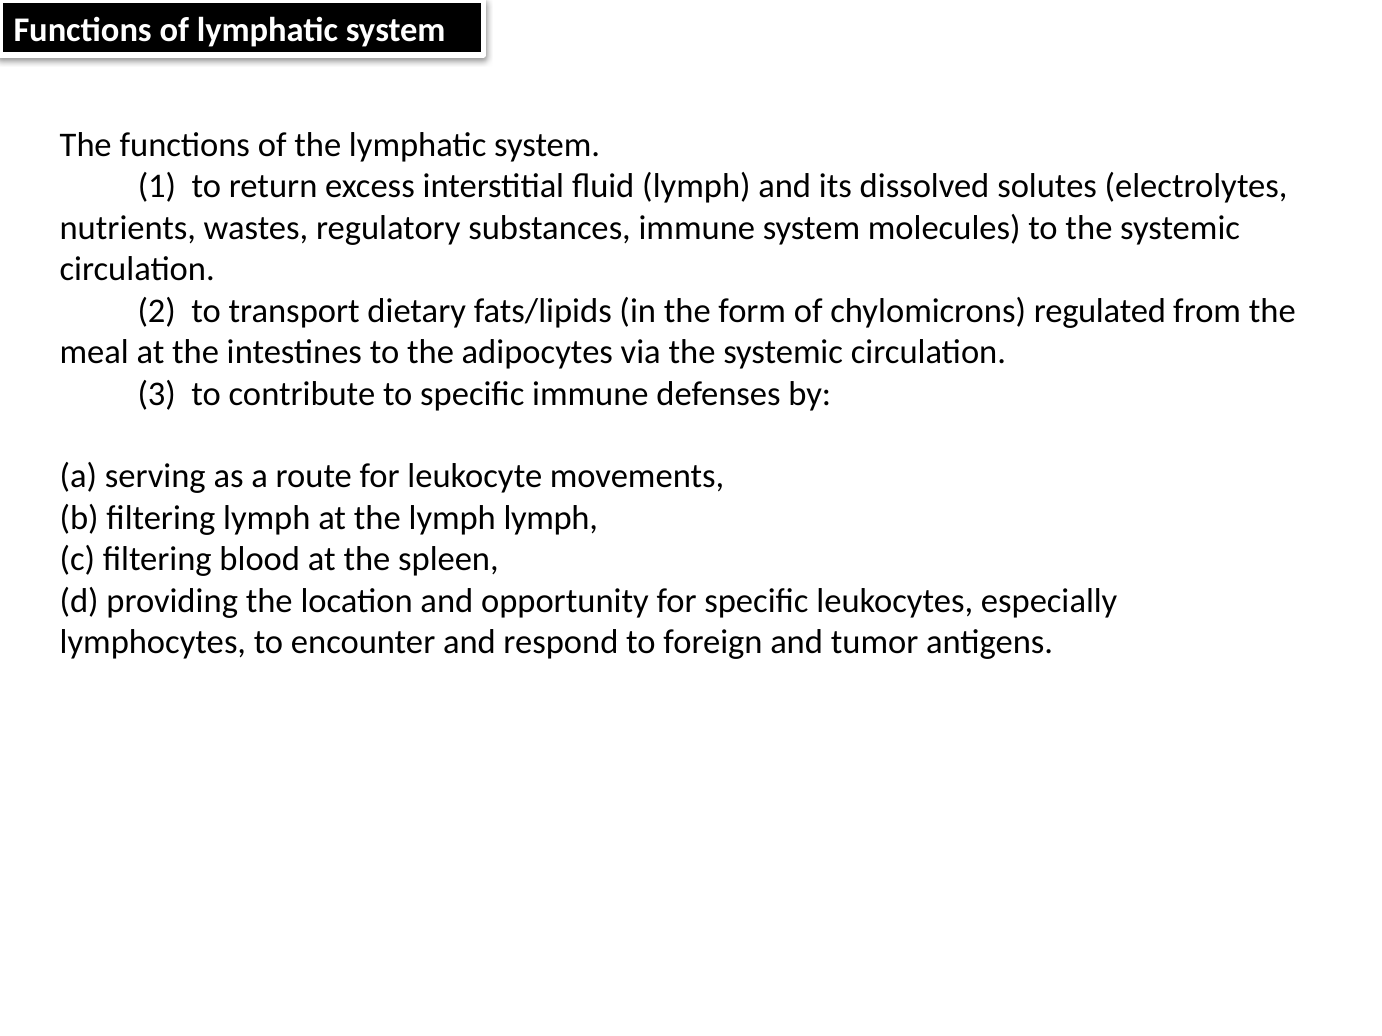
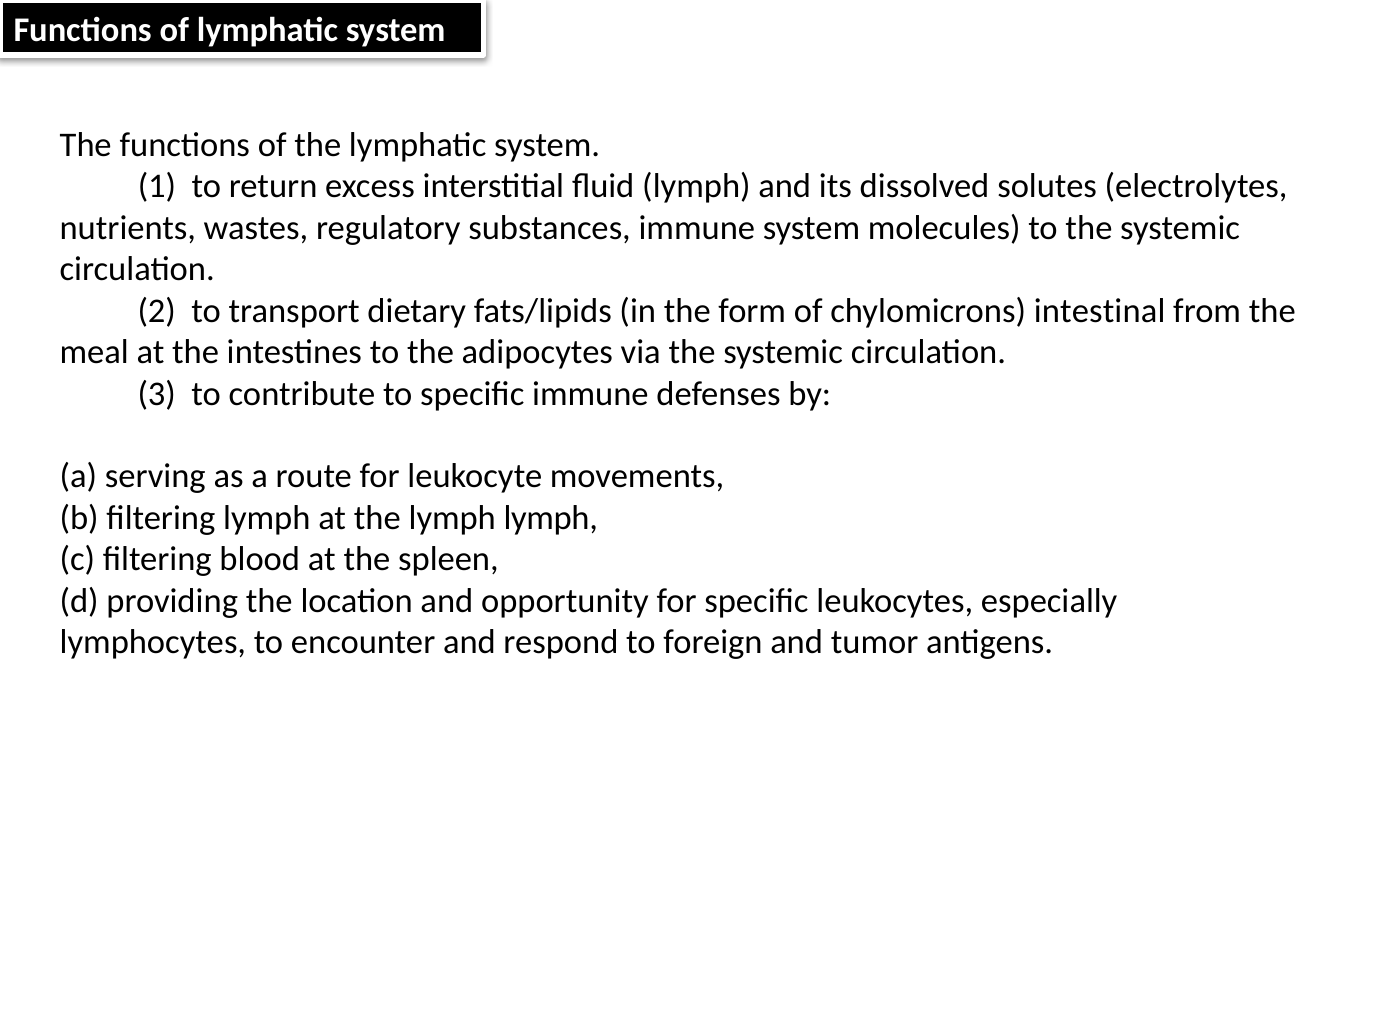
regulated: regulated -> intestinal
